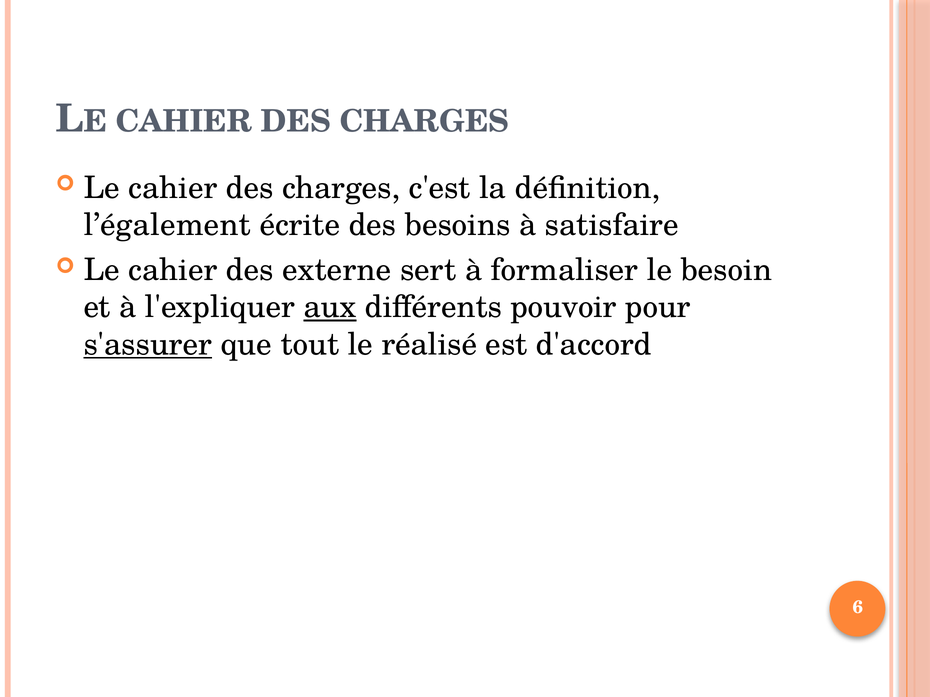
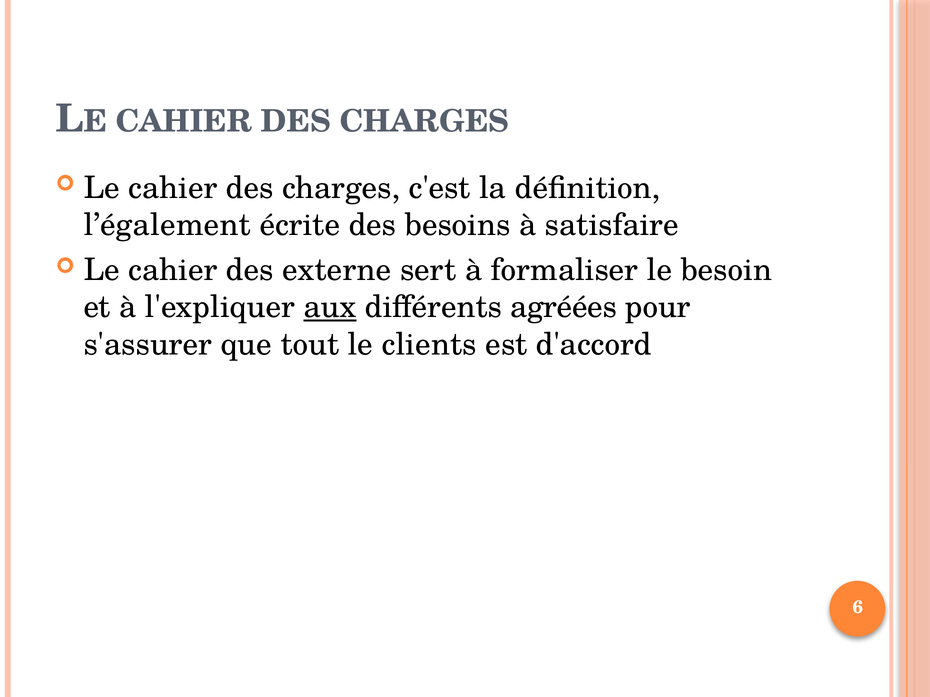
pouvoir: pouvoir -> agréées
s'assurer underline: present -> none
réalisé: réalisé -> clients
